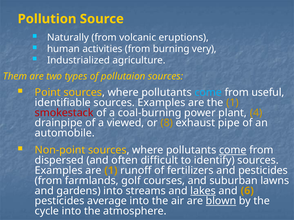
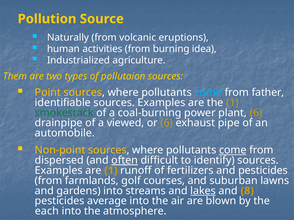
very: very -> idea
useful: useful -> father
smokestack colour: red -> green
plant 4: 4 -> 6
or 8: 8 -> 6
often underline: none -> present
6: 6 -> 8
blown underline: present -> none
cycle: cycle -> each
